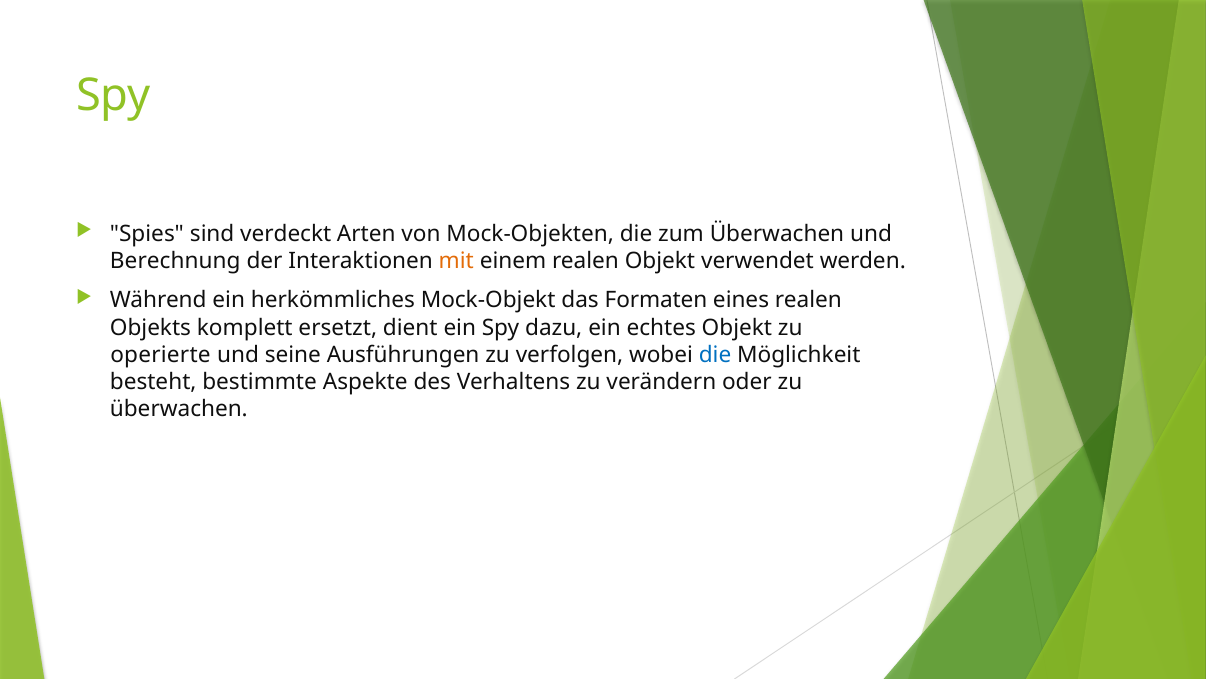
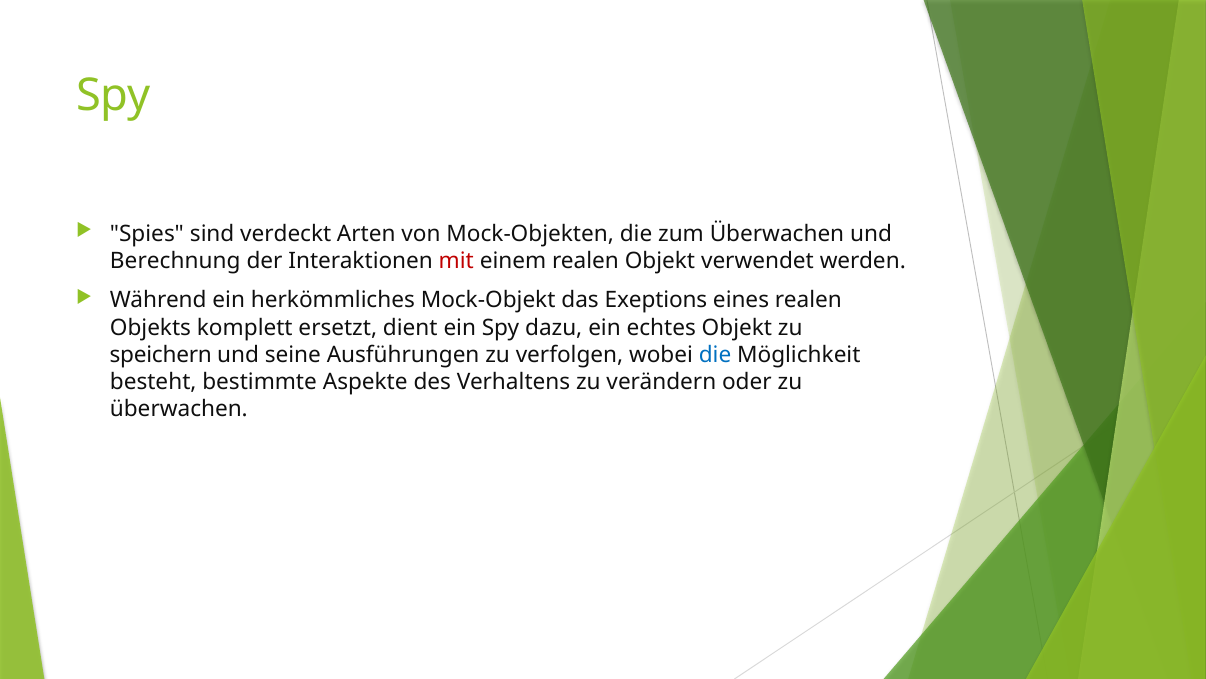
mit colour: orange -> red
Formaten: Formaten -> Exeptions
operierte: operierte -> speichern
